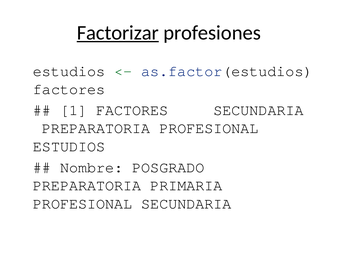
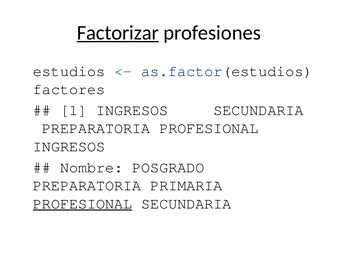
1 FACTORES: FACTORES -> INGRESOS
ESTUDIOS at (69, 146): ESTUDIOS -> INGRESOS
PROFESIONAL at (83, 203) underline: none -> present
